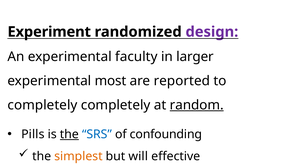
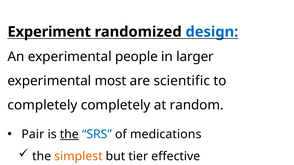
design colour: purple -> blue
faculty: faculty -> people
reported: reported -> scientific
random underline: present -> none
Pills: Pills -> Pair
confounding: confounding -> medications
will: will -> tier
